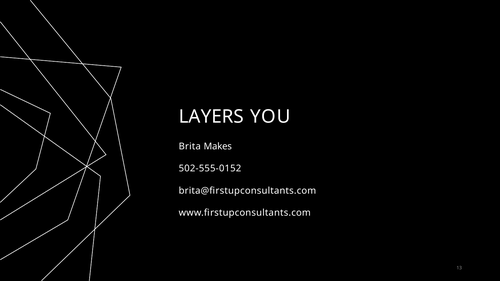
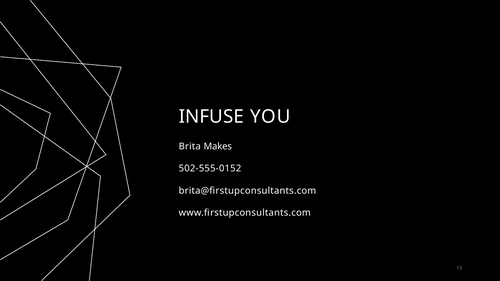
LAYERS: LAYERS -> INFUSE
